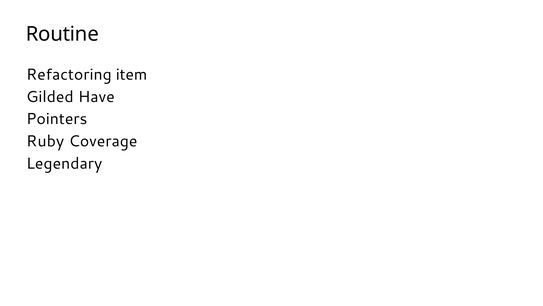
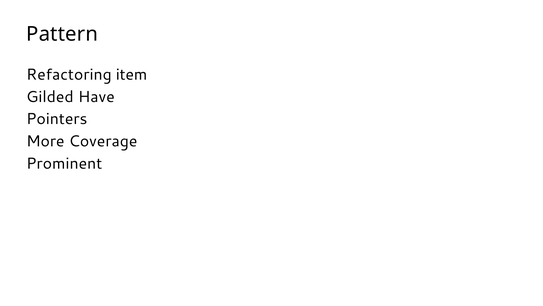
Routine: Routine -> Pattern
Ruby: Ruby -> More
Legendary: Legendary -> Prominent
